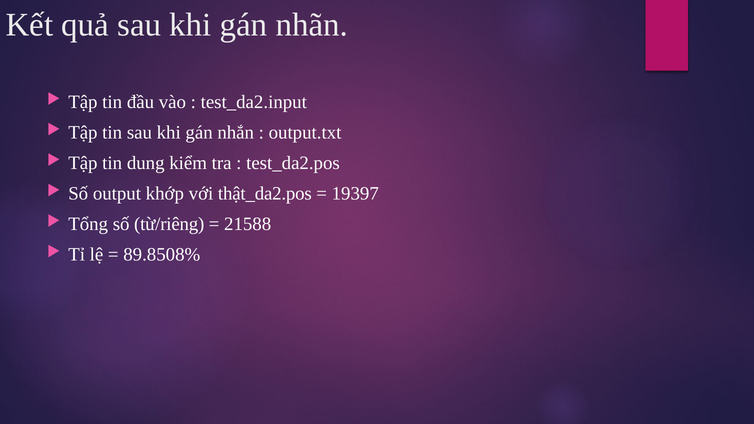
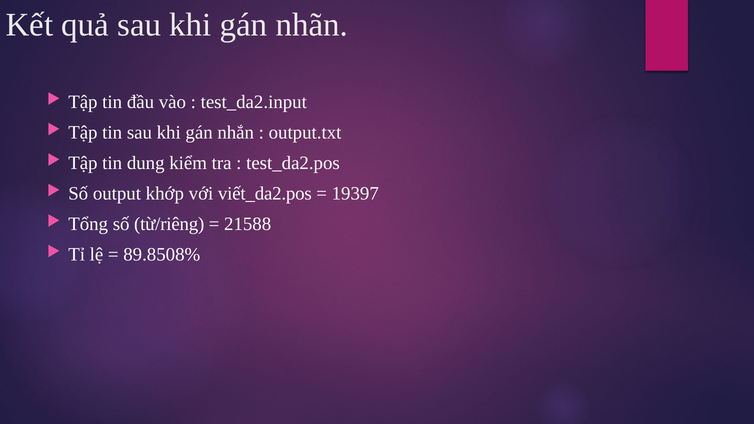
thật_da2.pos: thật_da2.pos -> viết_da2.pos
